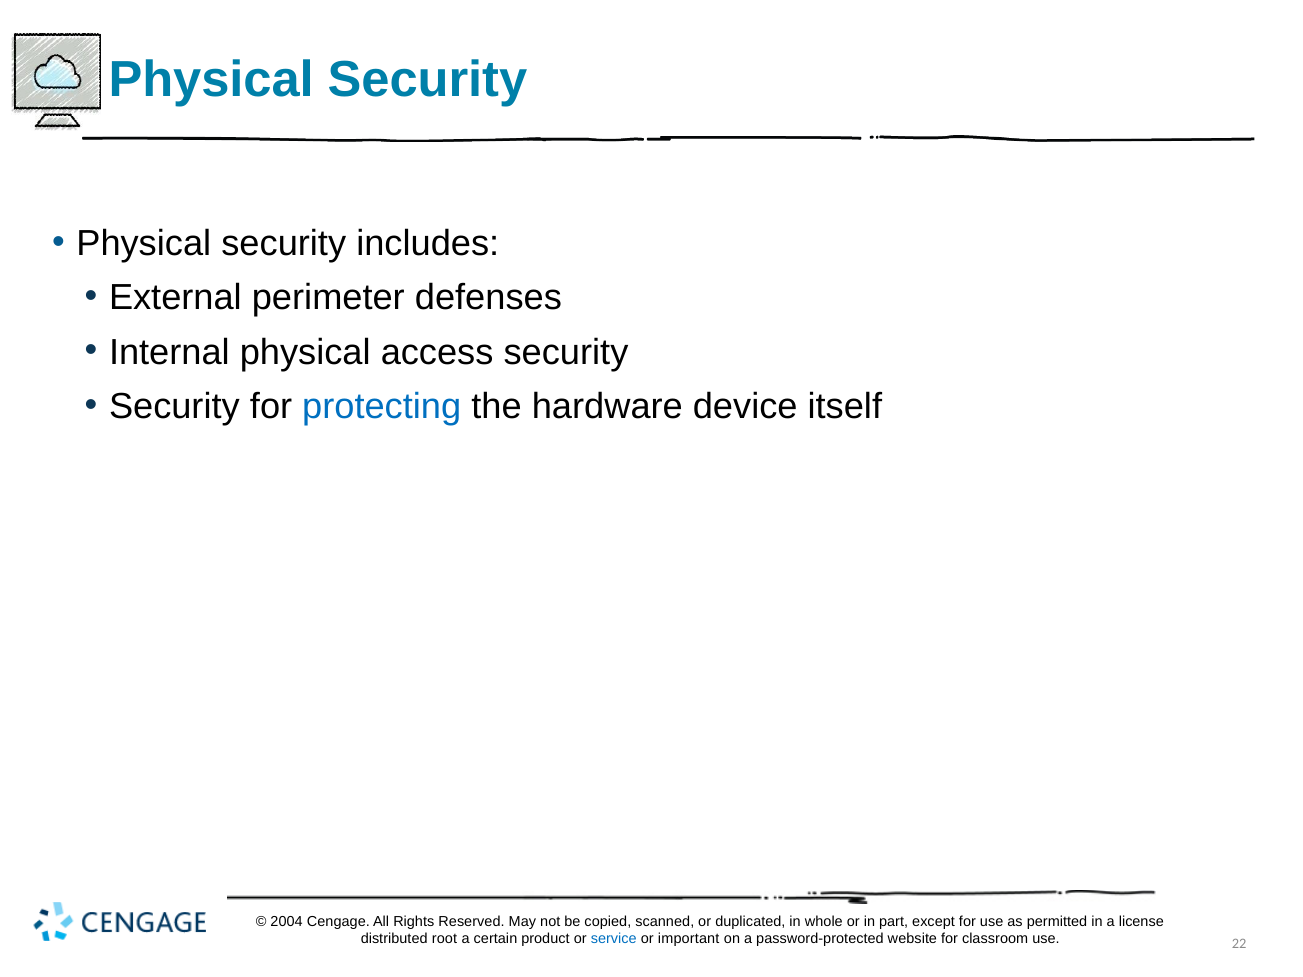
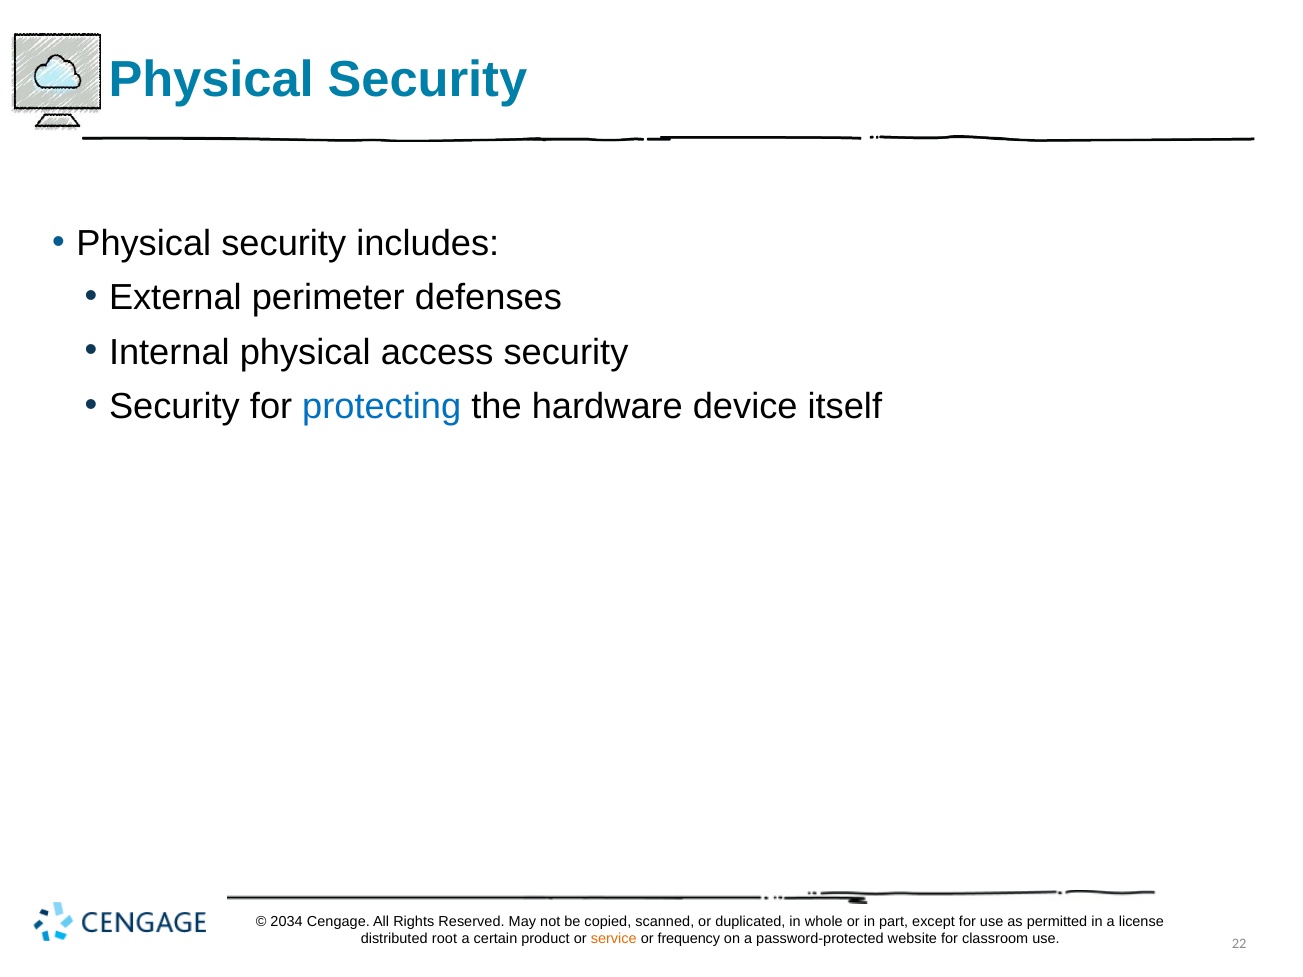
2004: 2004 -> 2034
service colour: blue -> orange
important: important -> frequency
